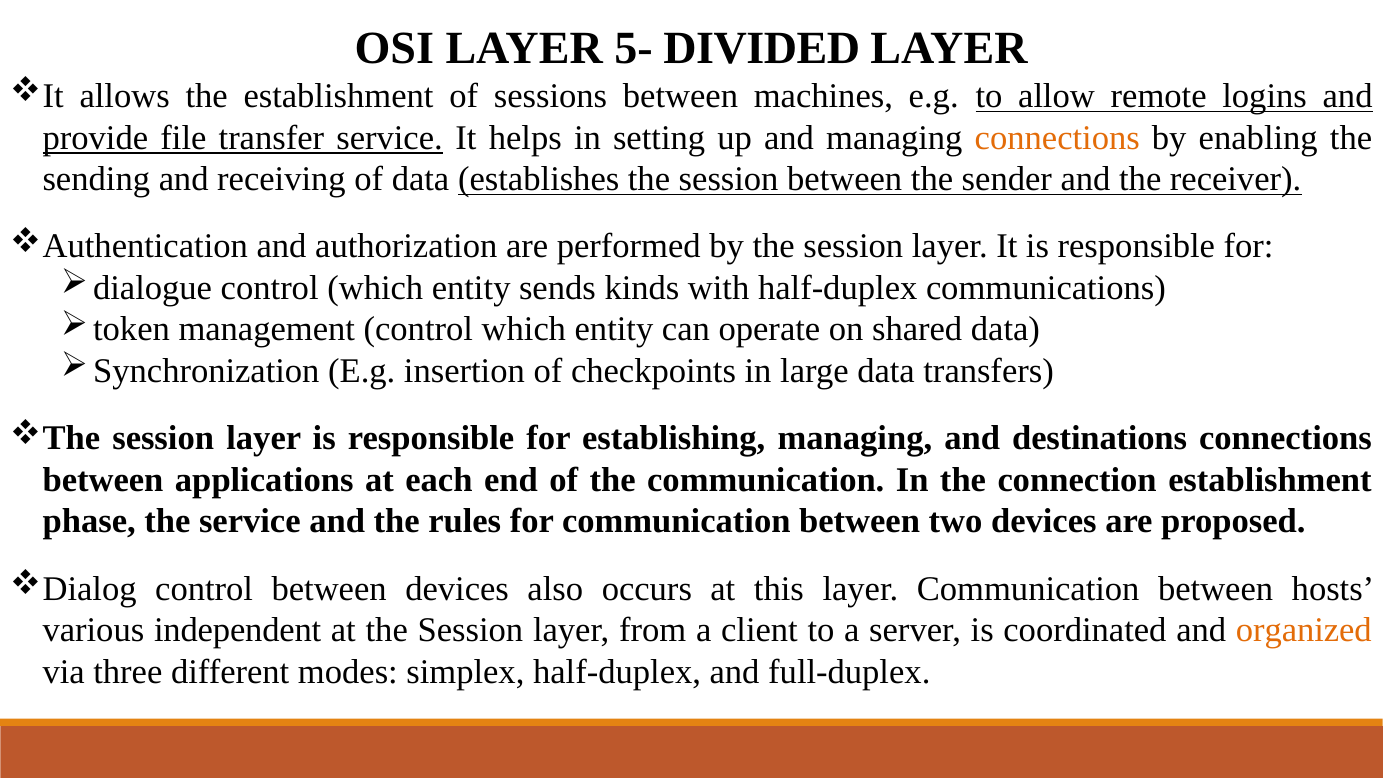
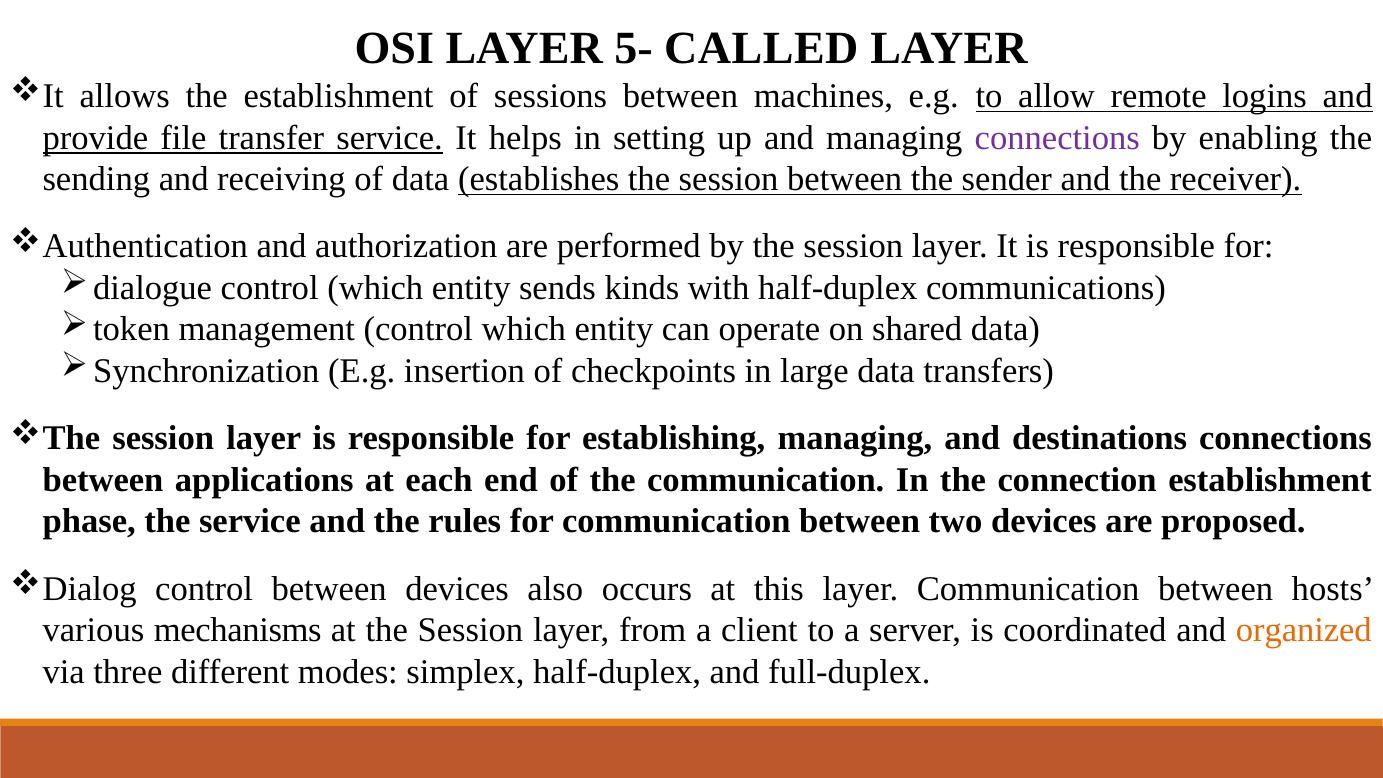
DIVIDED: DIVIDED -> CALLED
connections at (1057, 138) colour: orange -> purple
independent: independent -> mechanisms
